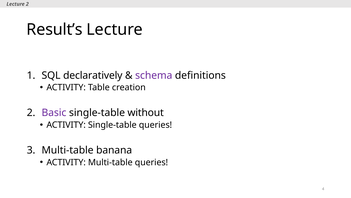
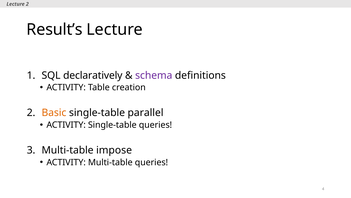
Basic colour: purple -> orange
without: without -> parallel
banana: banana -> impose
